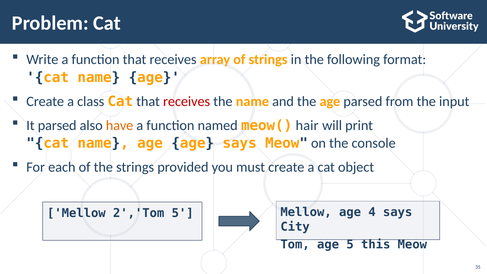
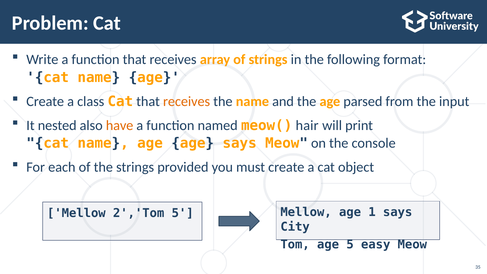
receives at (187, 101) colour: red -> orange
It parsed: parsed -> nested
4: 4 -> 1
this: this -> easy
